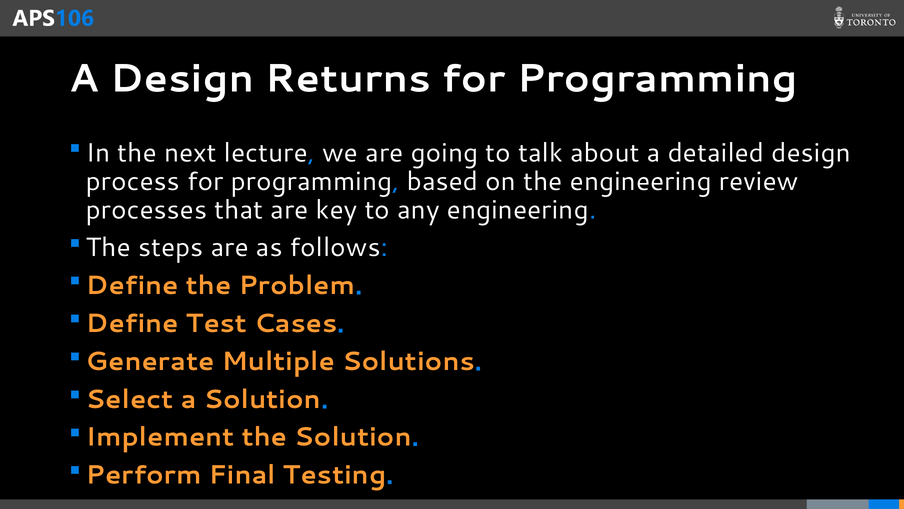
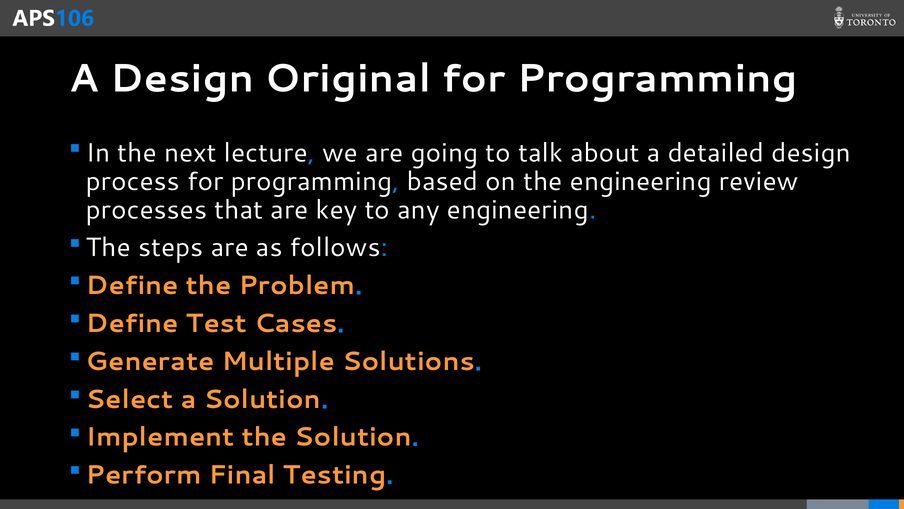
Returns: Returns -> Original
